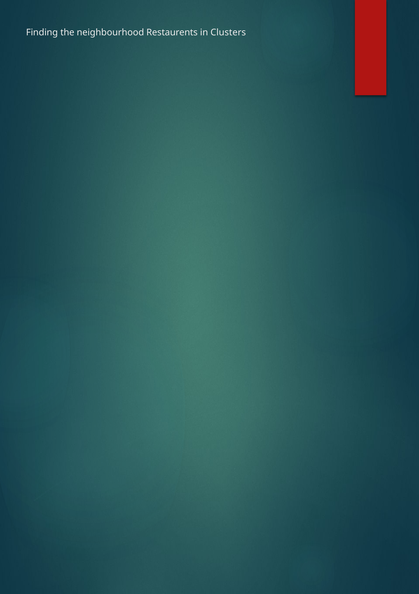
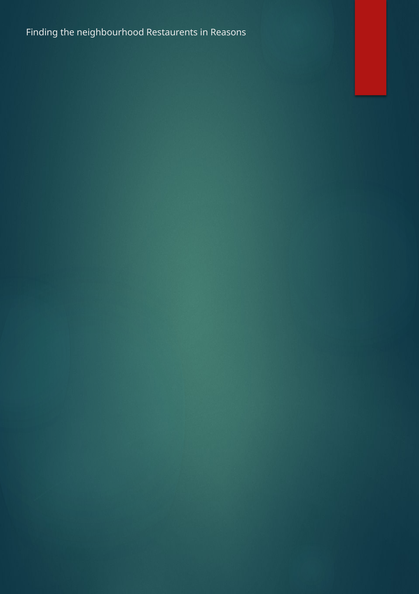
Clusters: Clusters -> Reasons
